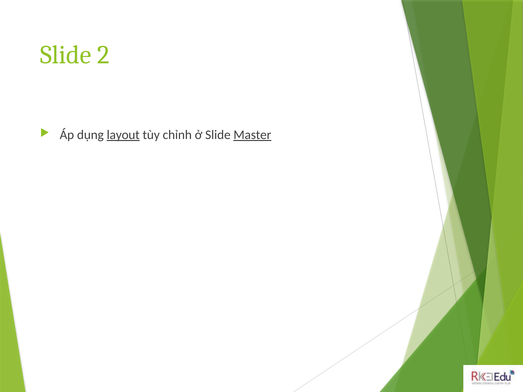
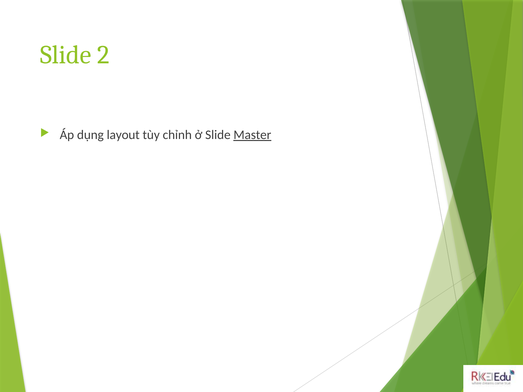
layout underline: present -> none
